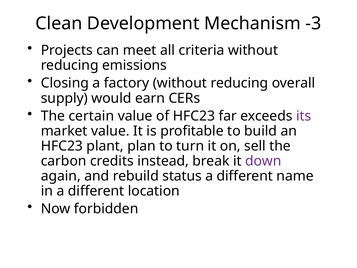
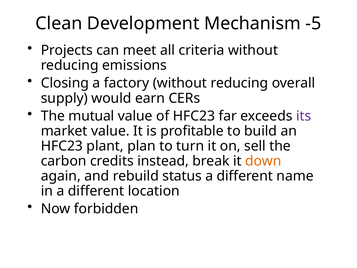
-3: -3 -> -5
certain: certain -> mutual
down colour: purple -> orange
